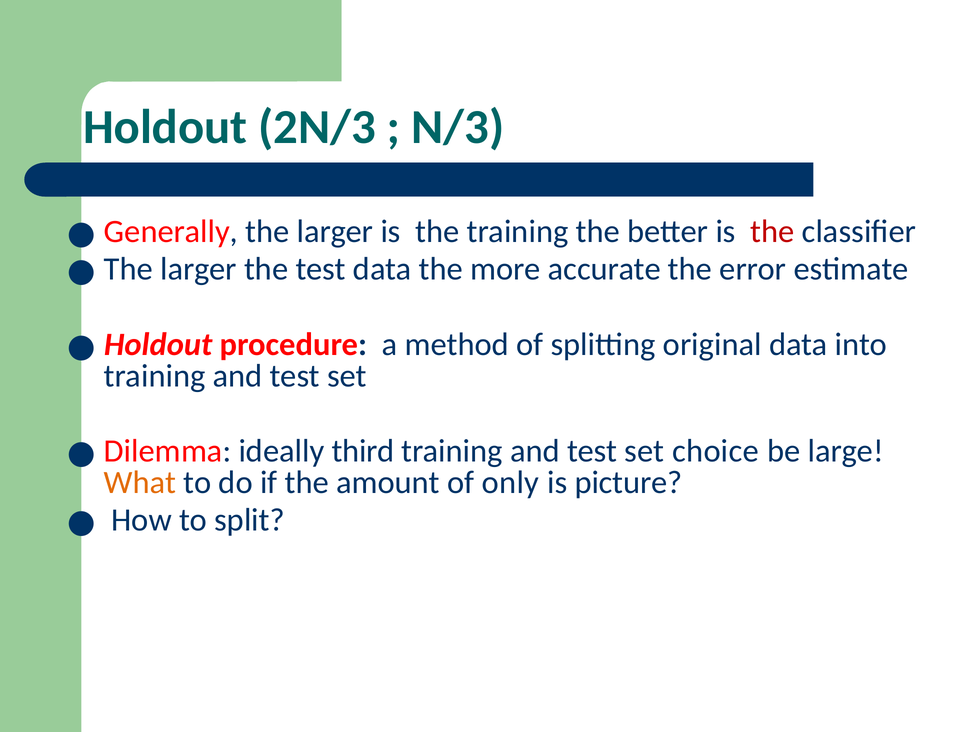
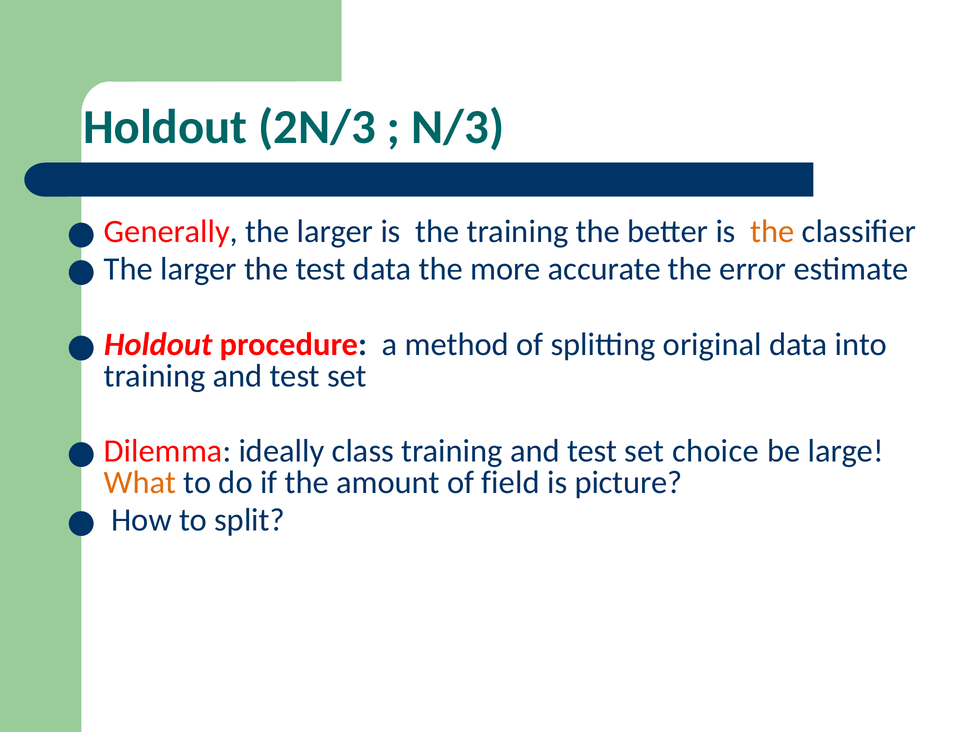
the at (772, 231) colour: red -> orange
third: third -> class
only: only -> field
